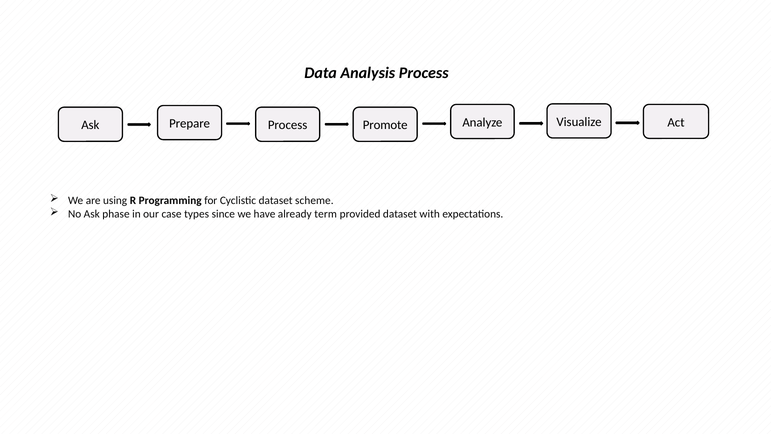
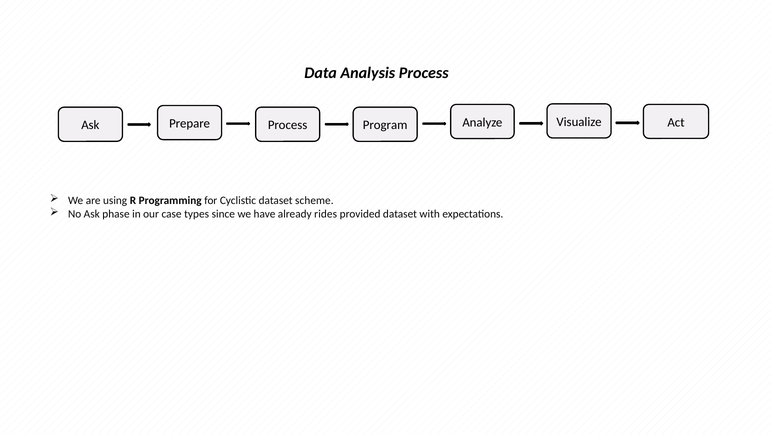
Promote: Promote -> Program
term: term -> rides
